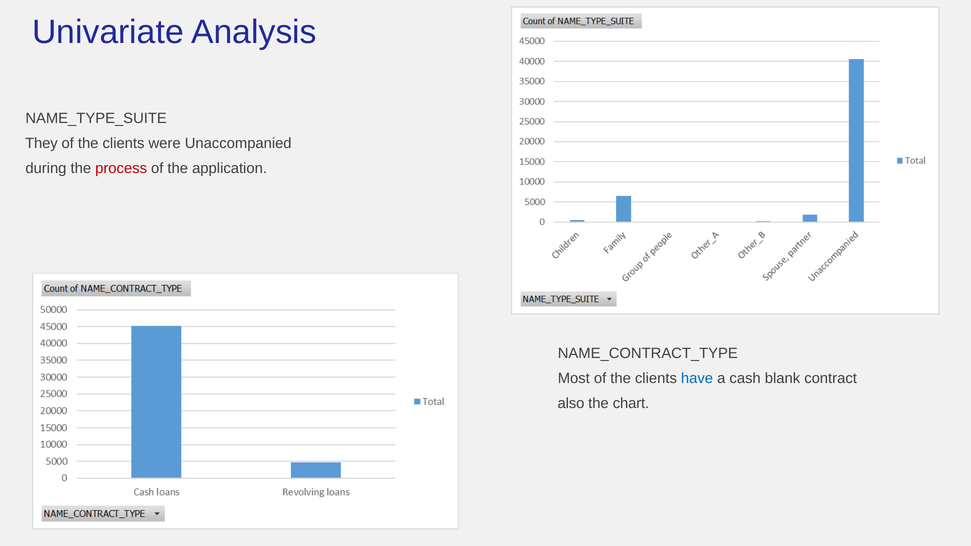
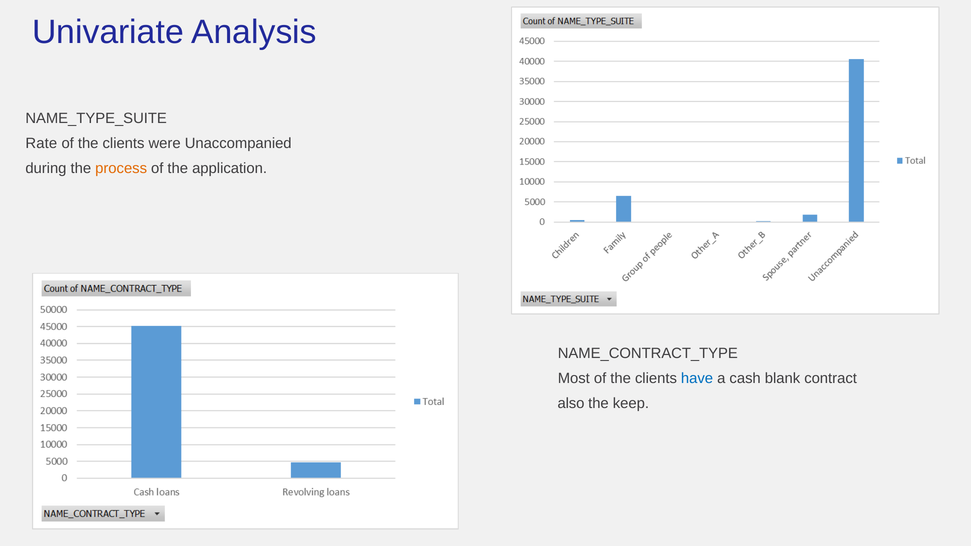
They: They -> Rate
process colour: red -> orange
chart: chart -> keep
